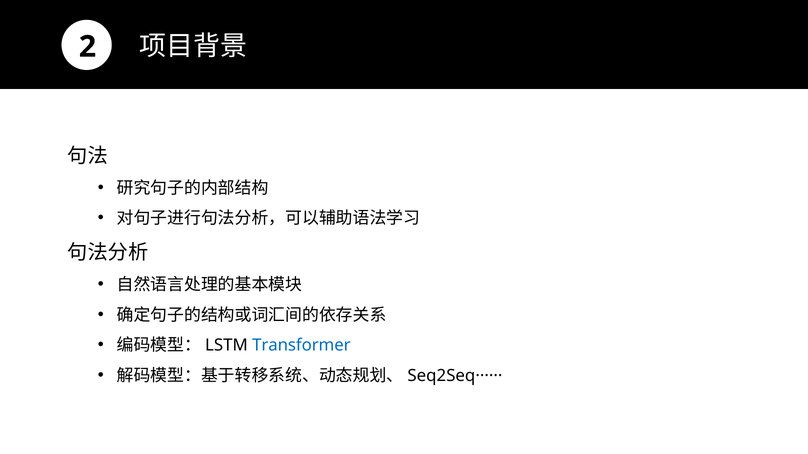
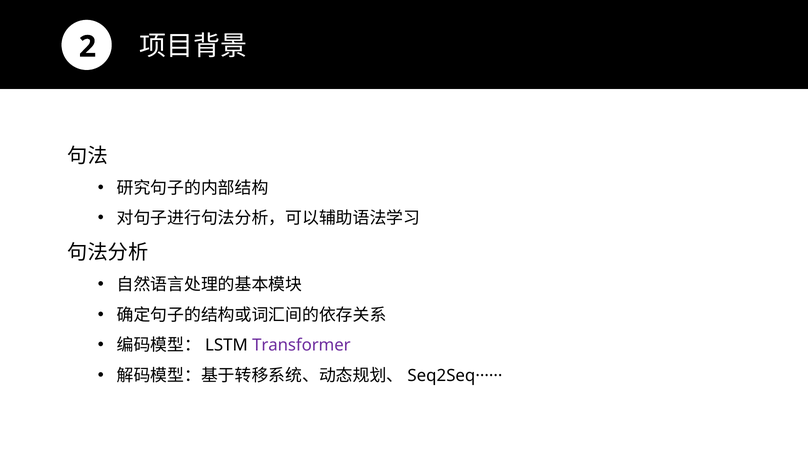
Transformer colour: blue -> purple
